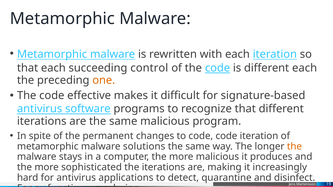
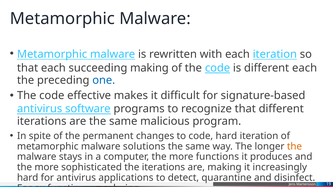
succeeding control: control -> making
one colour: orange -> blue
code code: code -> hard
more malicious: malicious -> functions
